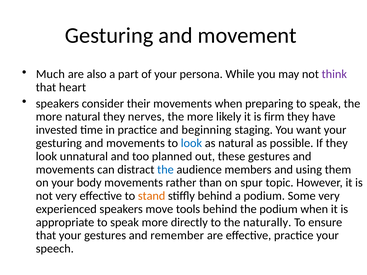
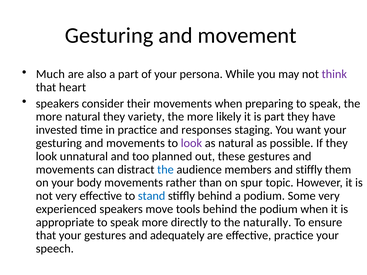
nerves: nerves -> variety
is firm: firm -> part
beginning: beginning -> responses
look at (191, 143) colour: blue -> purple
and using: using -> stiffly
stand colour: orange -> blue
remember: remember -> adequately
